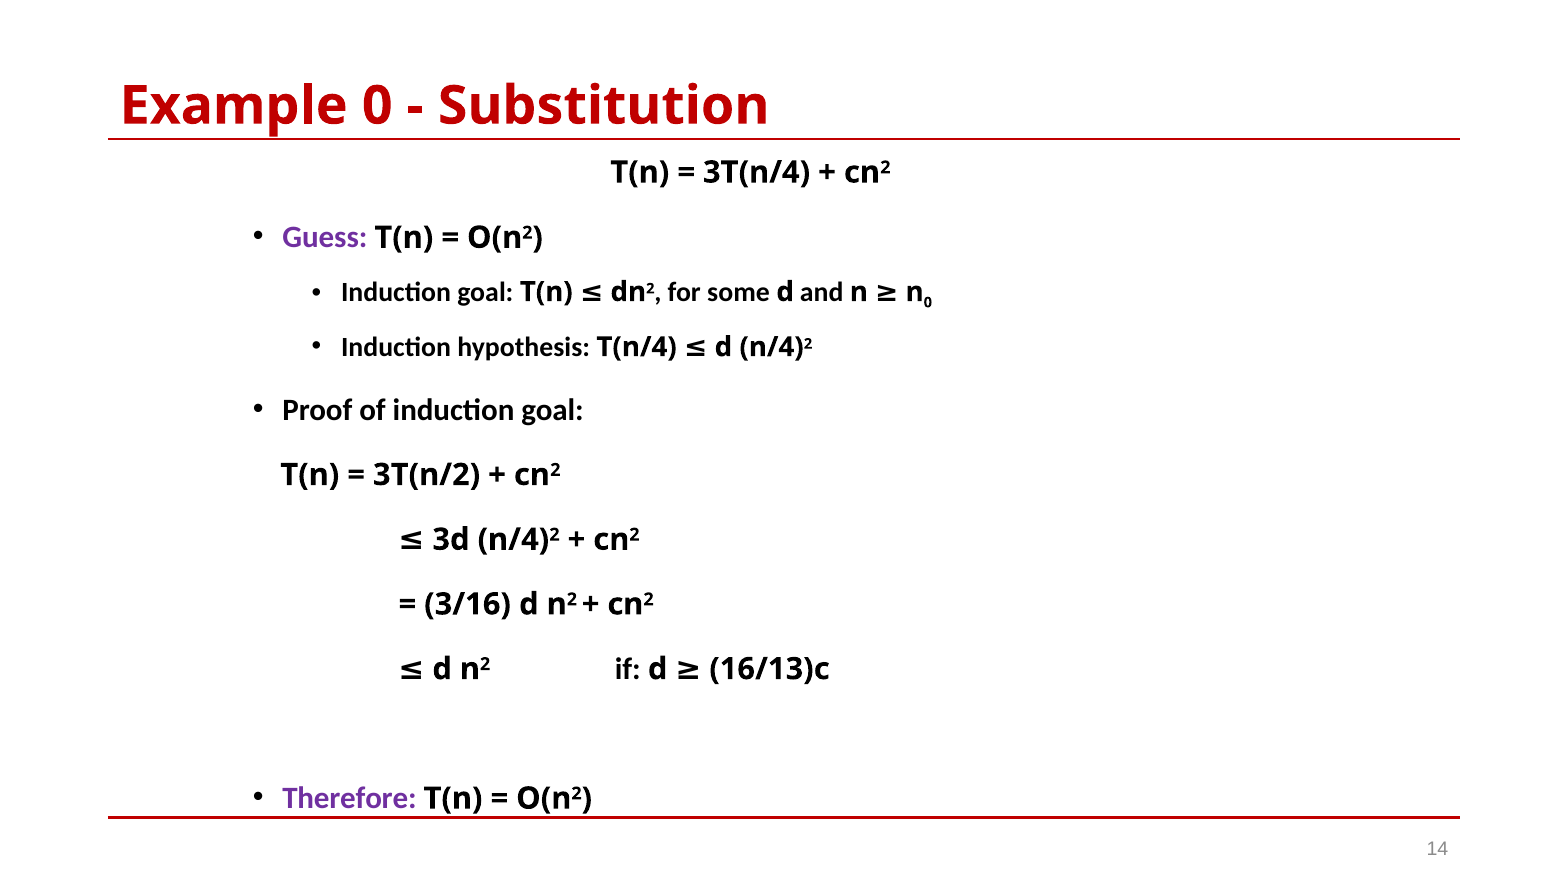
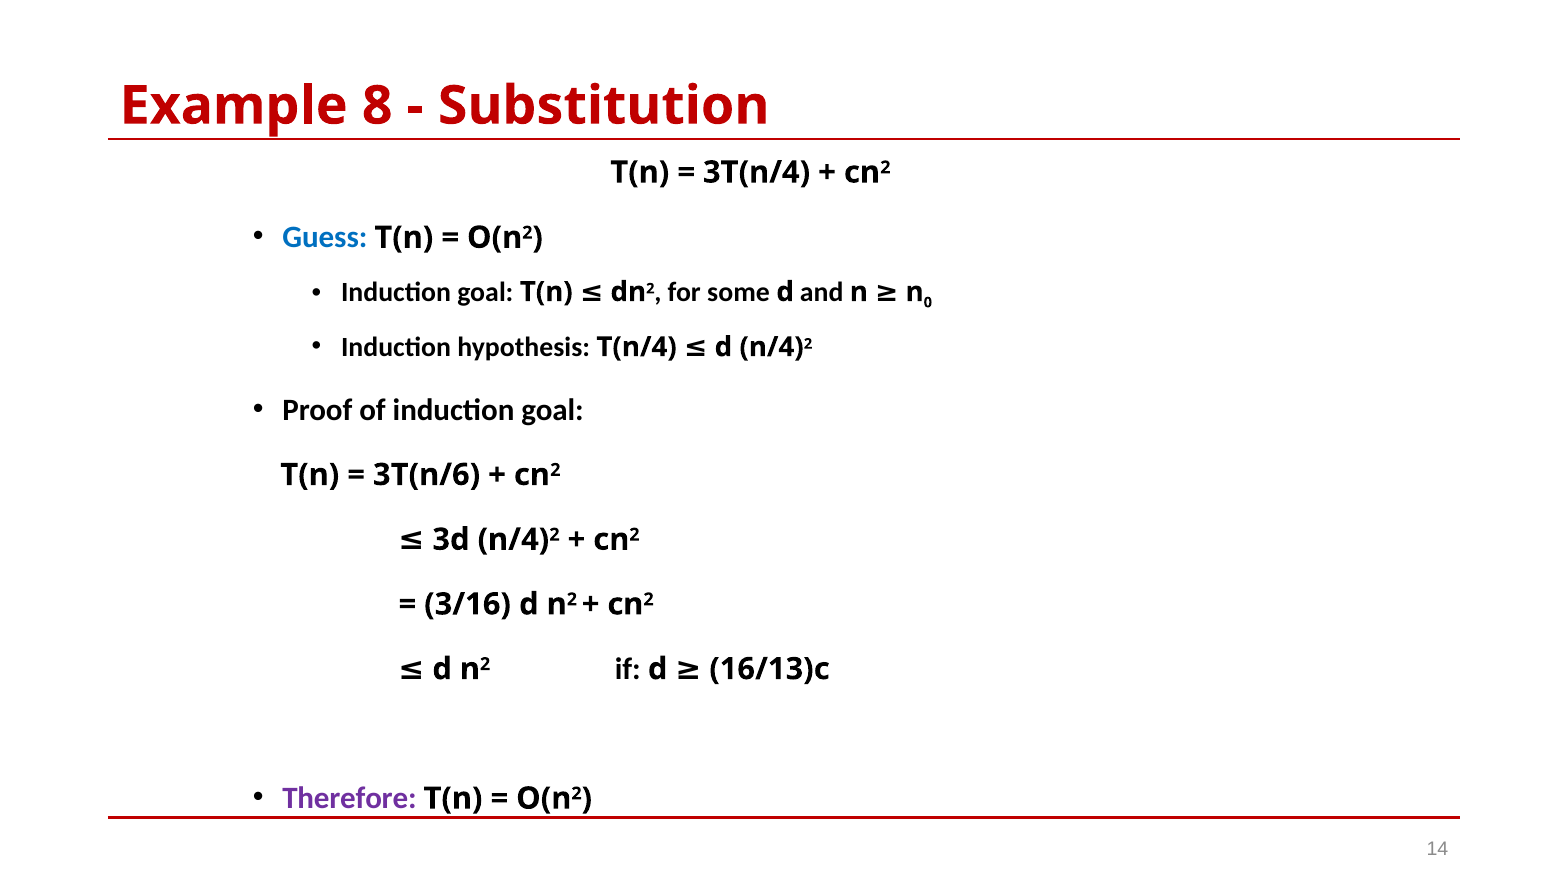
Example 0: 0 -> 8
Guess colour: purple -> blue
3T(n/2: 3T(n/2 -> 3T(n/6
